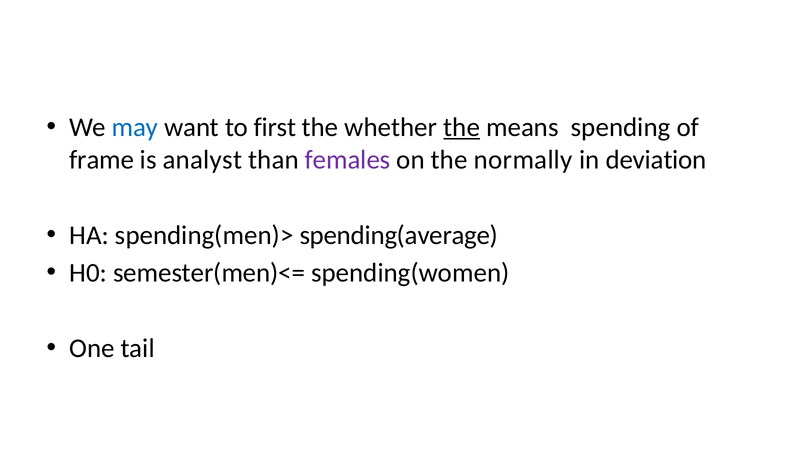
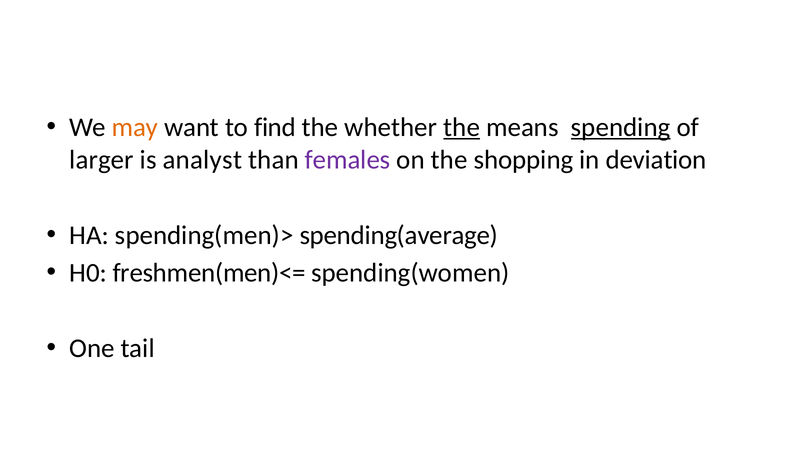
may colour: blue -> orange
first: first -> find
spending underline: none -> present
frame: frame -> larger
normally: normally -> shopping
semester(men)<=: semester(men)<= -> freshmen(men)<=
